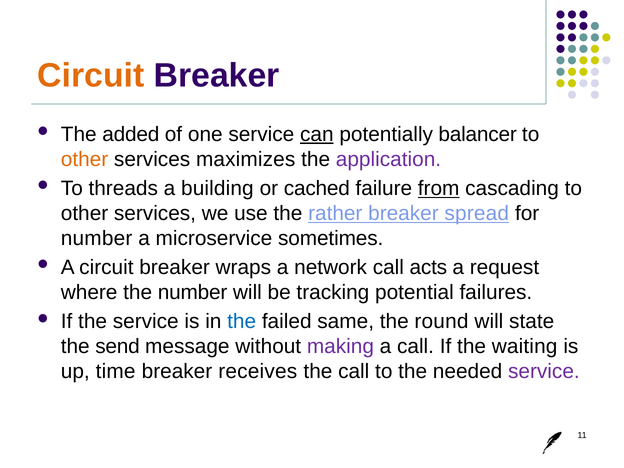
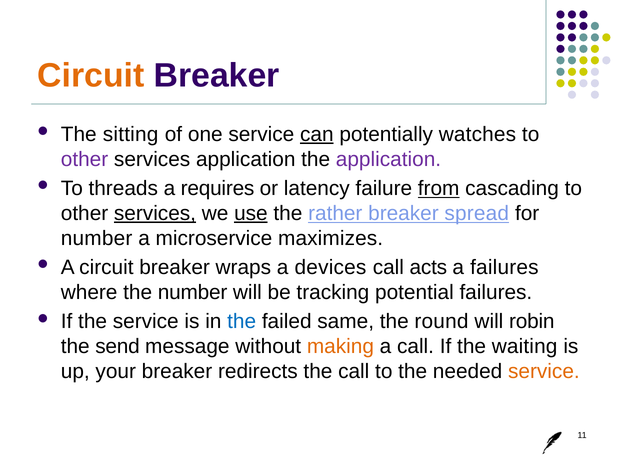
added: added -> sitting
balancer: balancer -> watches
other at (85, 159) colour: orange -> purple
services maximizes: maximizes -> application
building: building -> requires
cached: cached -> latency
services at (155, 213) underline: none -> present
use underline: none -> present
sometimes: sometimes -> maximizes
network: network -> devices
a request: request -> failures
state: state -> robin
making colour: purple -> orange
time: time -> your
receives: receives -> redirects
service at (544, 371) colour: purple -> orange
